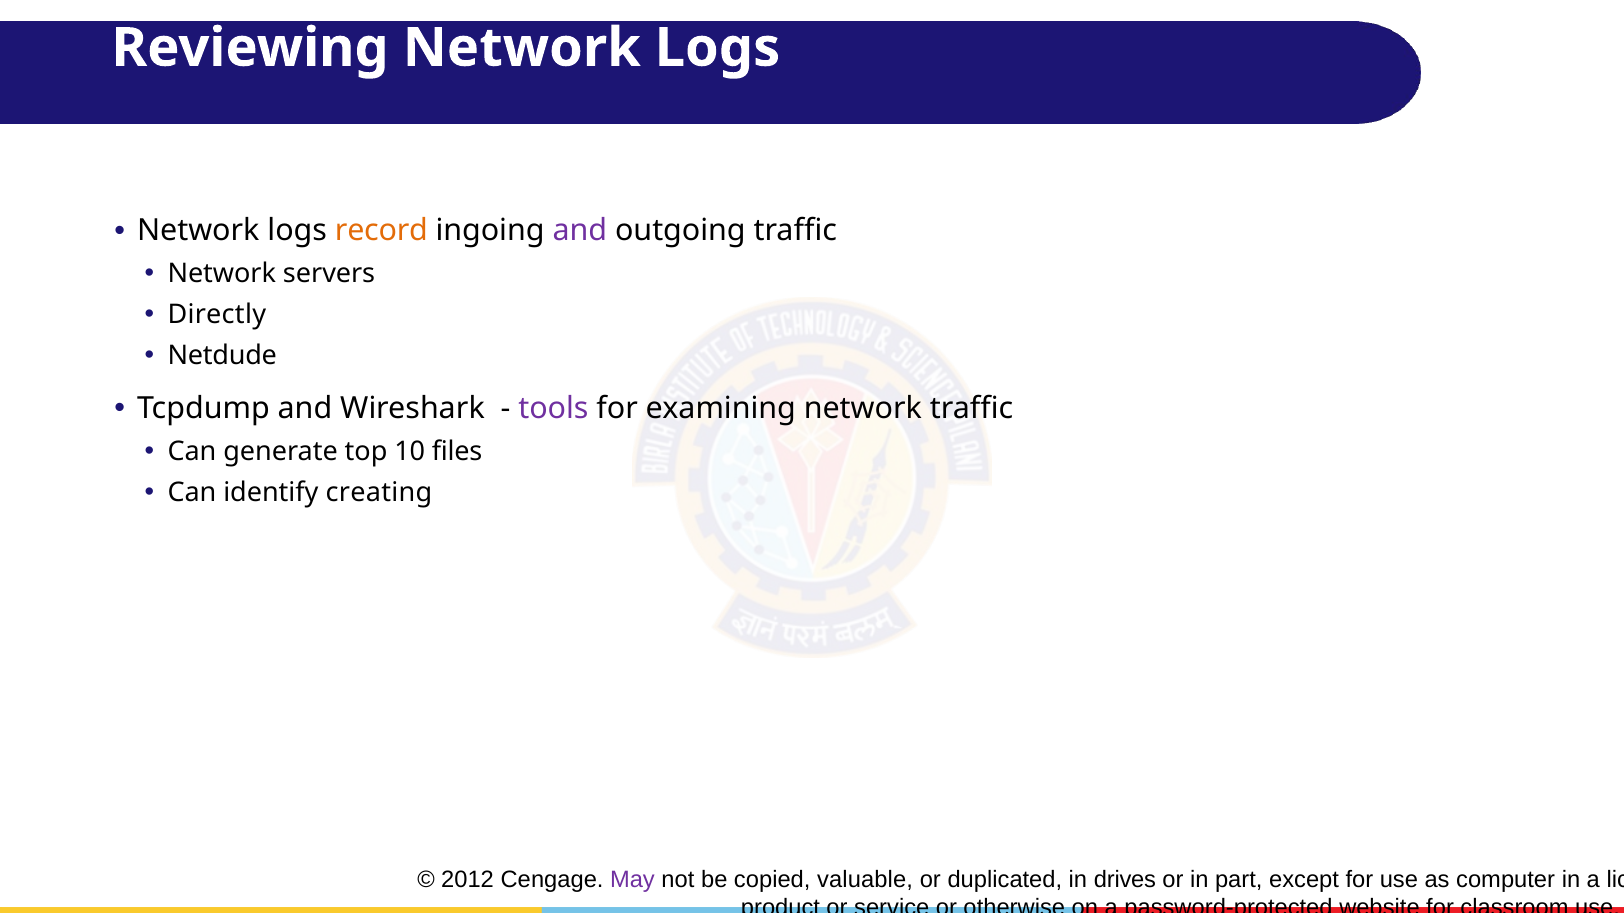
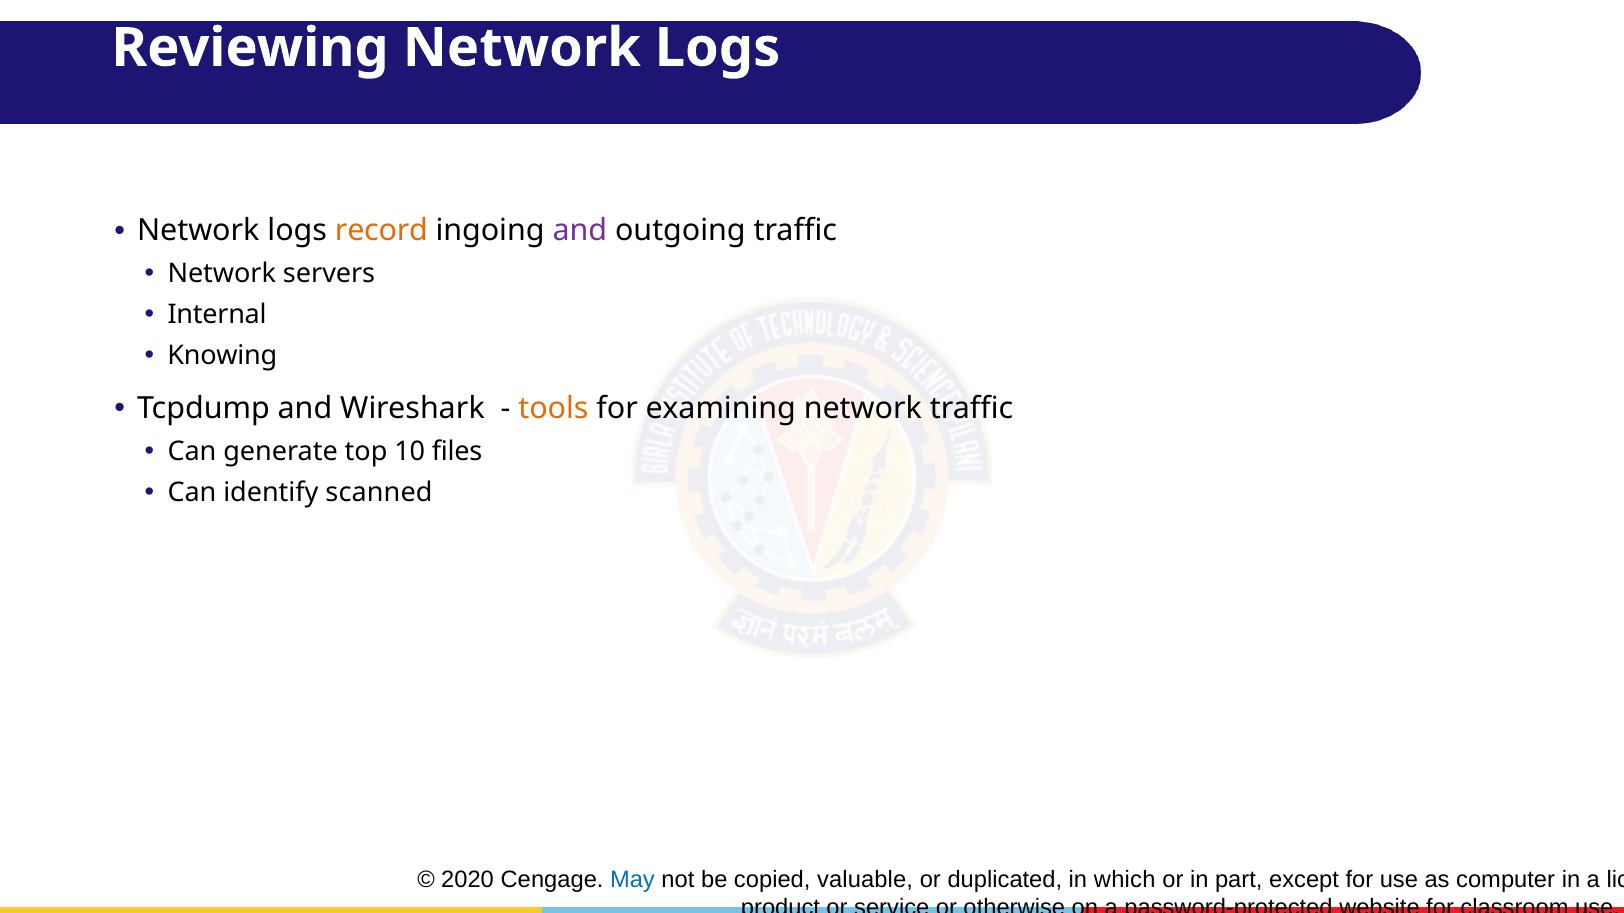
Directly: Directly -> Internal
Netdude: Netdude -> Knowing
tools colour: purple -> orange
creating: creating -> scanned
2012: 2012 -> 2020
May colour: purple -> blue
drives: drives -> which
